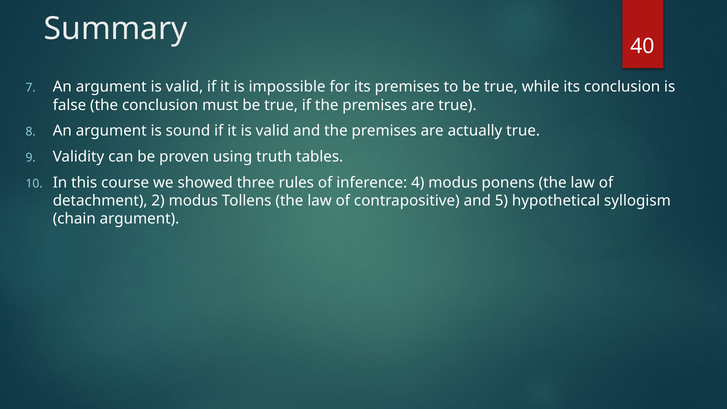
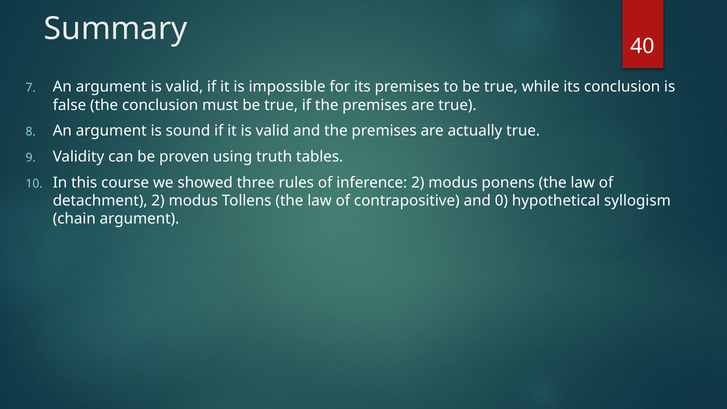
inference 4: 4 -> 2
5: 5 -> 0
